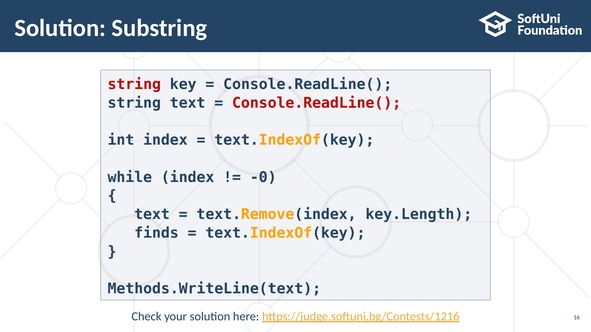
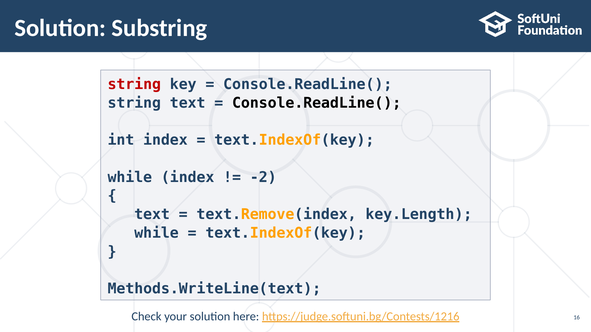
Console.ReadLine( at (317, 103) colour: red -> black
-0: -0 -> -2
finds at (156, 233): finds -> while
